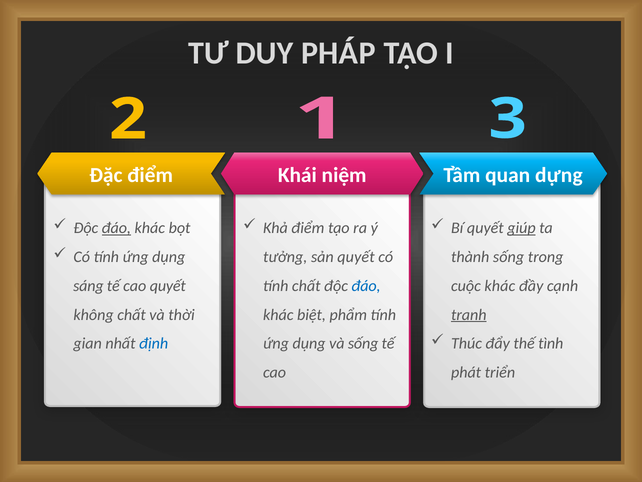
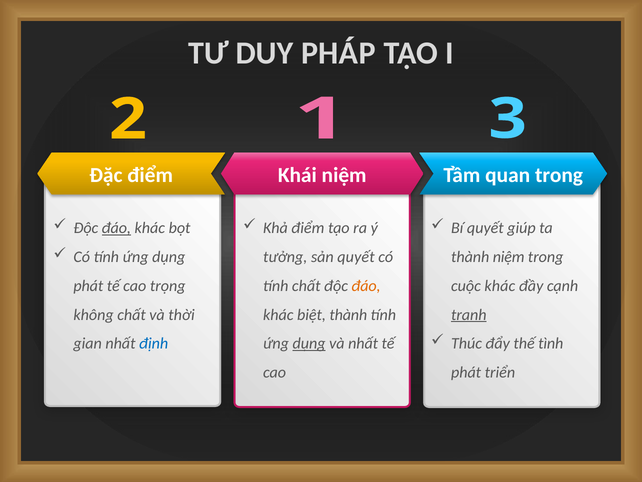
quan dựng: dựng -> trong
giúp underline: present -> none
thành sống: sống -> niệm
sáng at (88, 286): sáng -> phát
cao quyết: quyết -> trọng
đáo at (366, 286) colour: blue -> orange
biệt phẩm: phẩm -> thành
dụng at (309, 343) underline: none -> present
và sống: sống -> nhất
